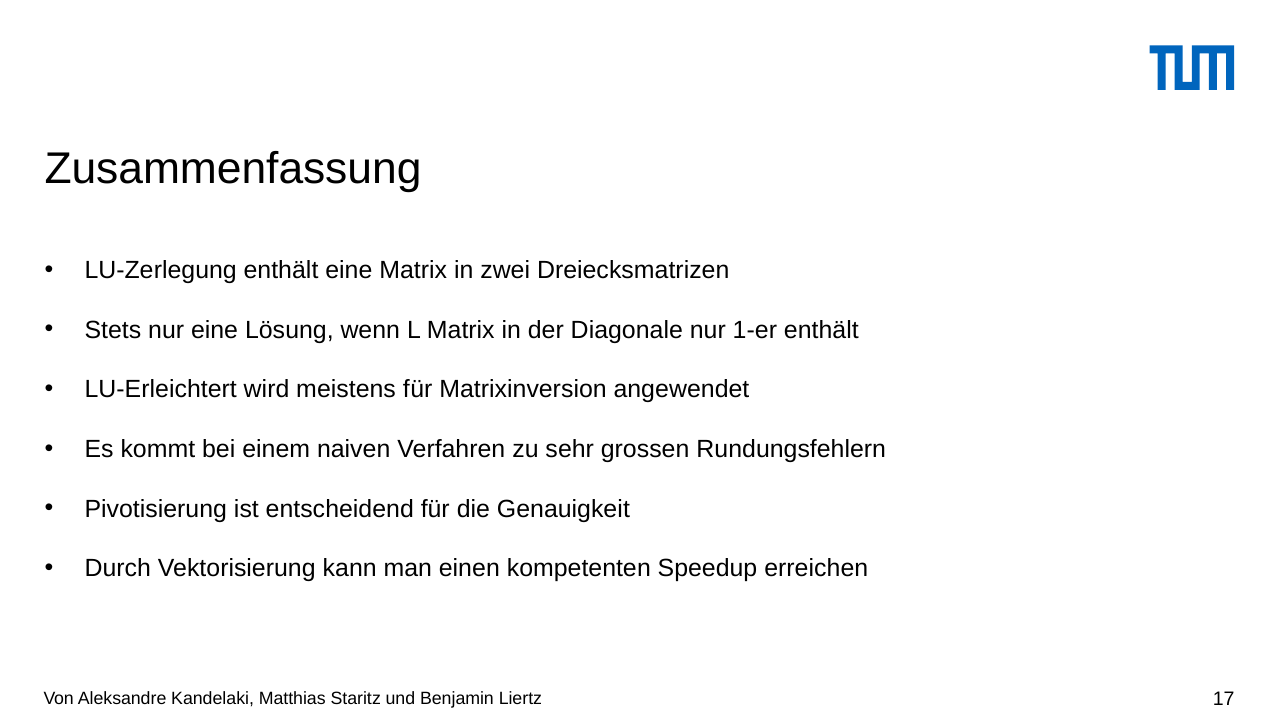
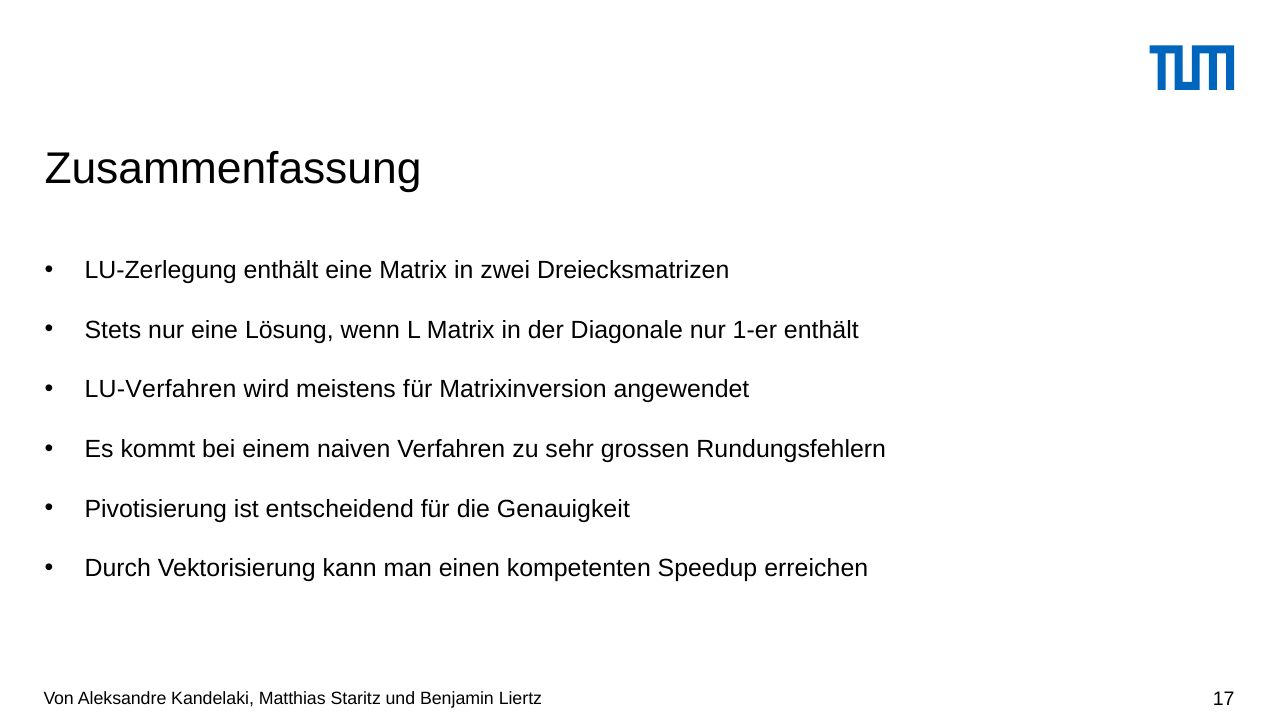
LU-Erleichtert: LU-Erleichtert -> LU-Verfahren
